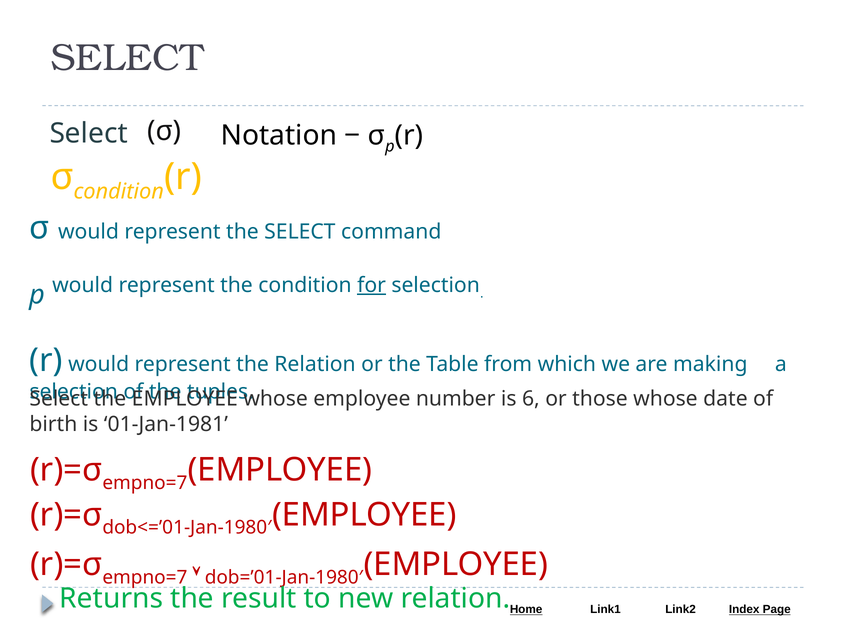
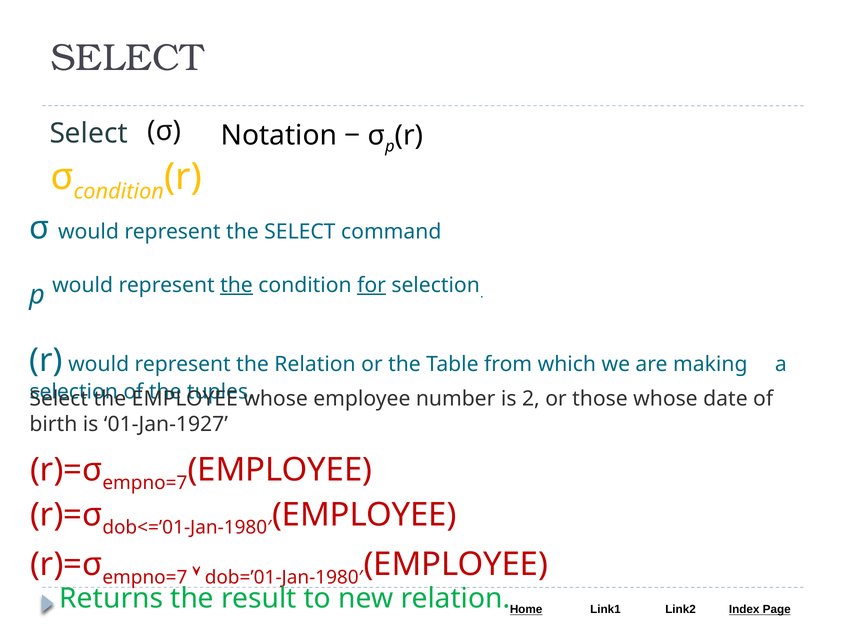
the at (236, 285) underline: none -> present
6: 6 -> 2
01-Jan-1981: 01-Jan-1981 -> 01-Jan-1927
